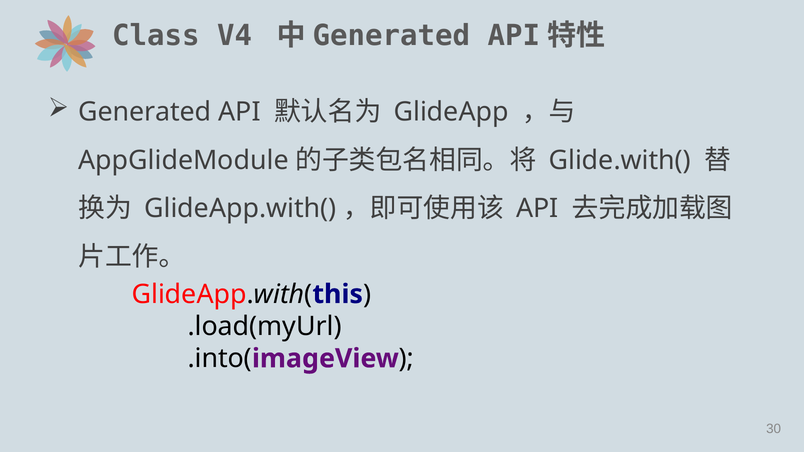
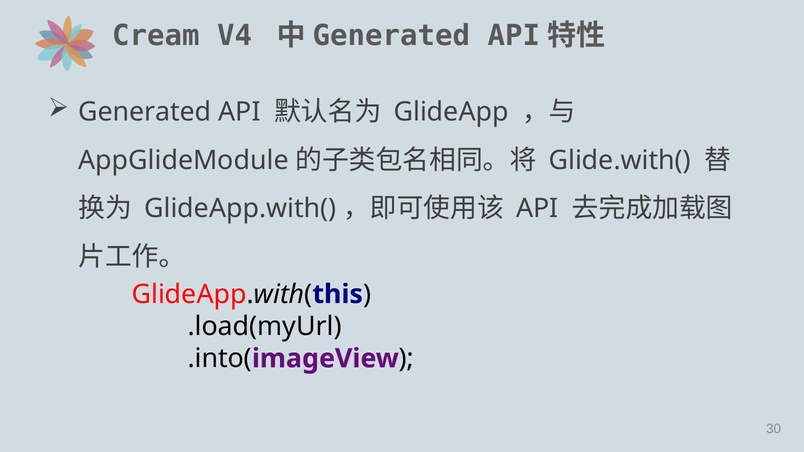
Class: Class -> Cream
